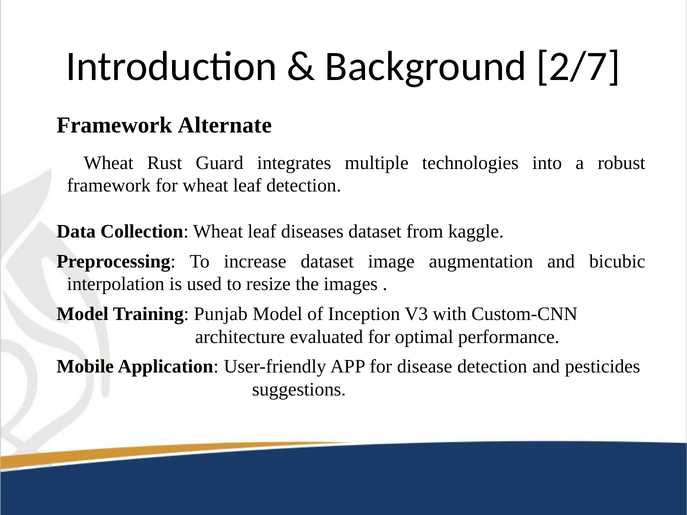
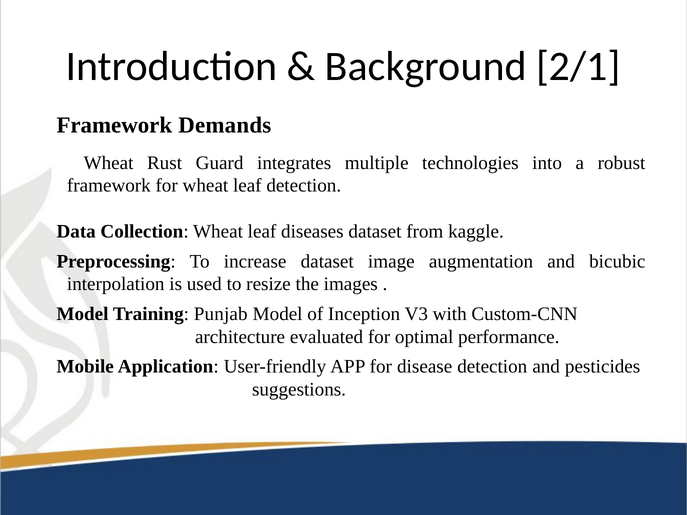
2/7: 2/7 -> 2/1
Alternate: Alternate -> Demands
